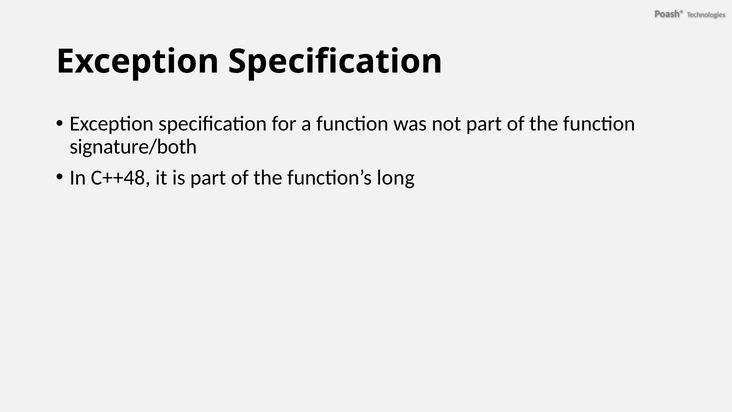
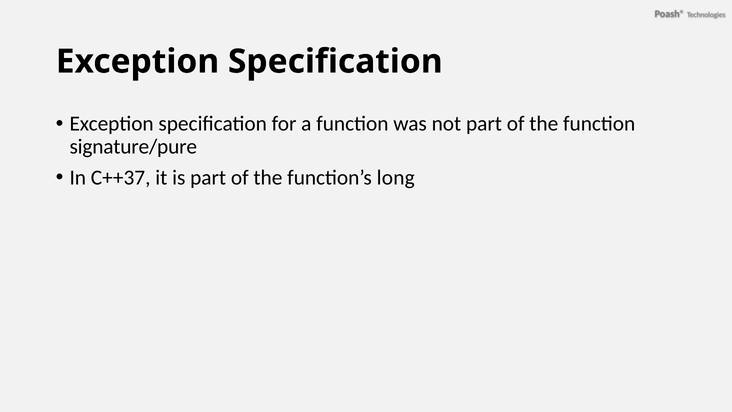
signature/both: signature/both -> signature/pure
C++48: C++48 -> C++37
